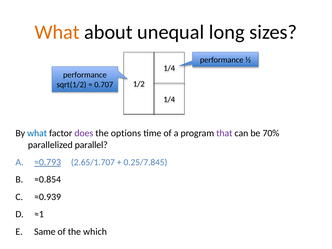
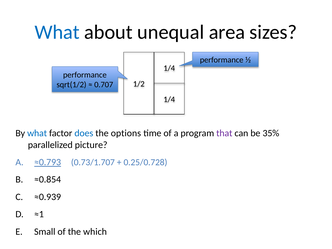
What at (57, 32) colour: orange -> blue
long: long -> area
does colour: purple -> blue
70%: 70% -> 35%
parallel: parallel -> picture
2.65/1.707: 2.65/1.707 -> 0.73/1.707
0.25/7.845: 0.25/7.845 -> 0.25/0.728
Same: Same -> Small
